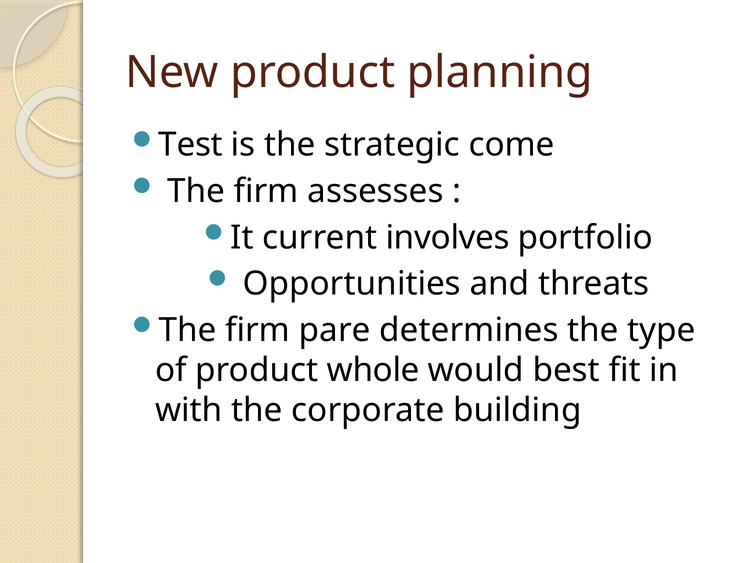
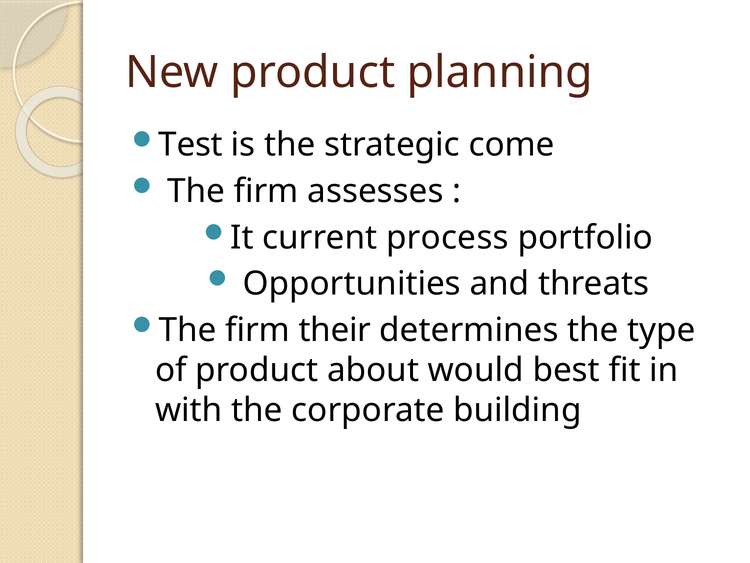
involves: involves -> process
pare: pare -> their
whole: whole -> about
